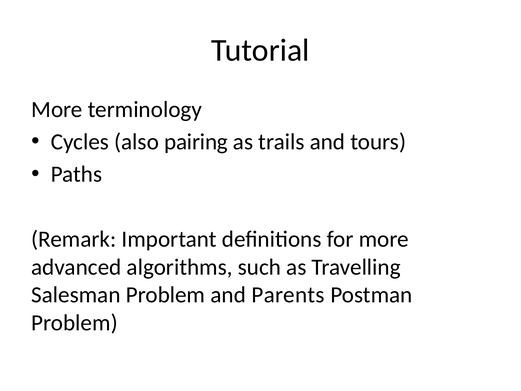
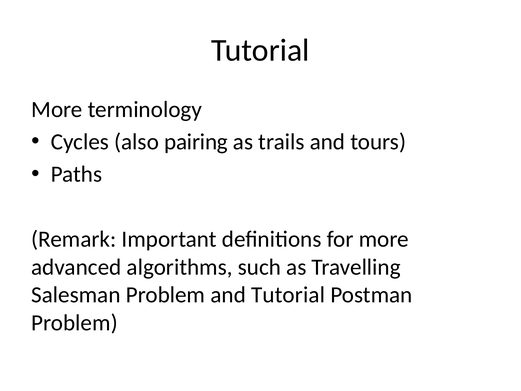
and Parents: Parents -> Tutorial
